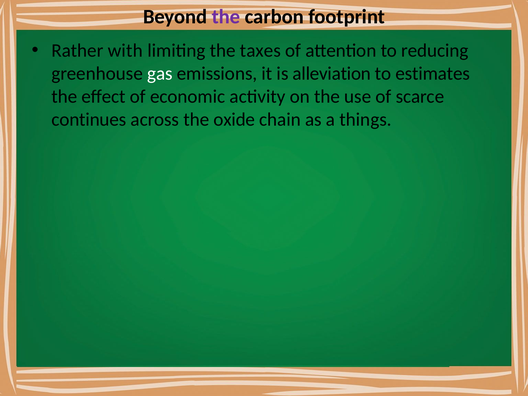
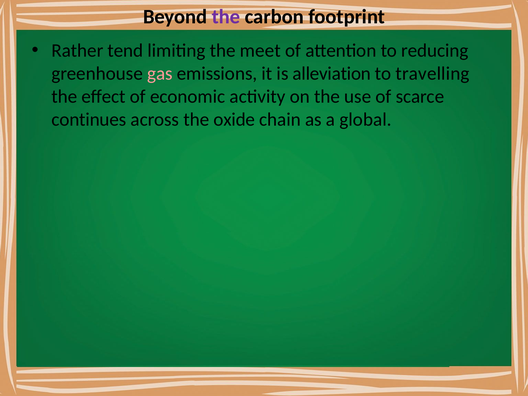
with: with -> tend
taxes: taxes -> meet
gas colour: white -> pink
estimates: estimates -> travelling
things: things -> global
